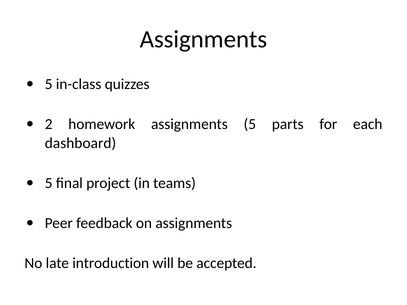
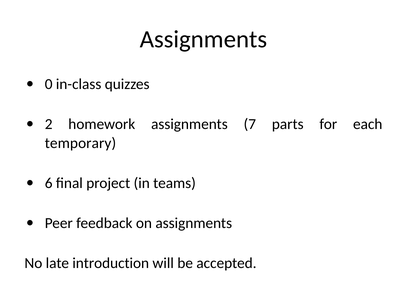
5 at (49, 84): 5 -> 0
assignments 5: 5 -> 7
dashboard: dashboard -> temporary
5 at (49, 183): 5 -> 6
